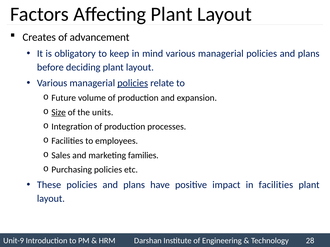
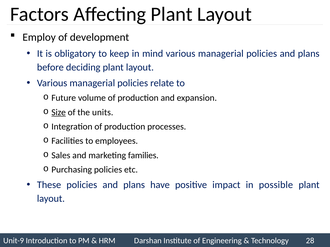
Creates: Creates -> Employ
advancement: advancement -> development
policies at (133, 83) underline: present -> none
in facilities: facilities -> possible
